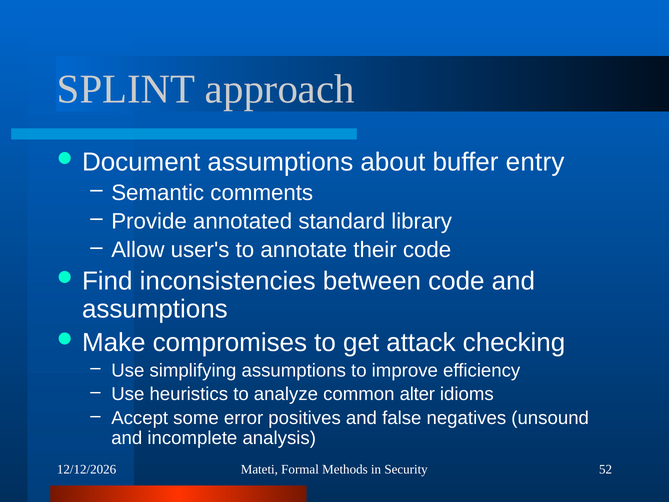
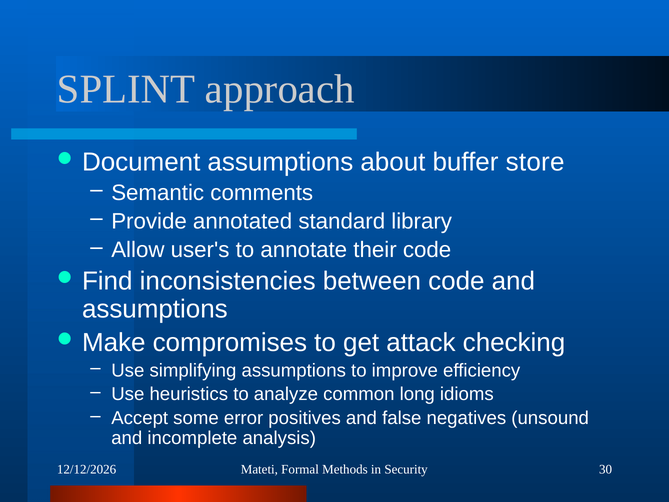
entry: entry -> store
alter: alter -> long
52: 52 -> 30
